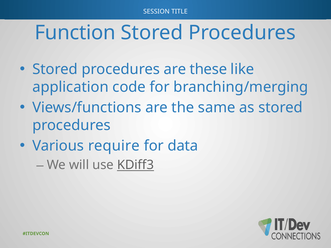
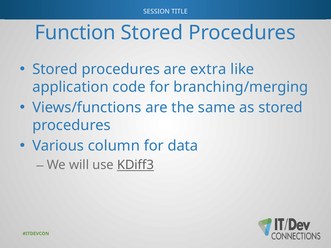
these: these -> extra
require: require -> column
